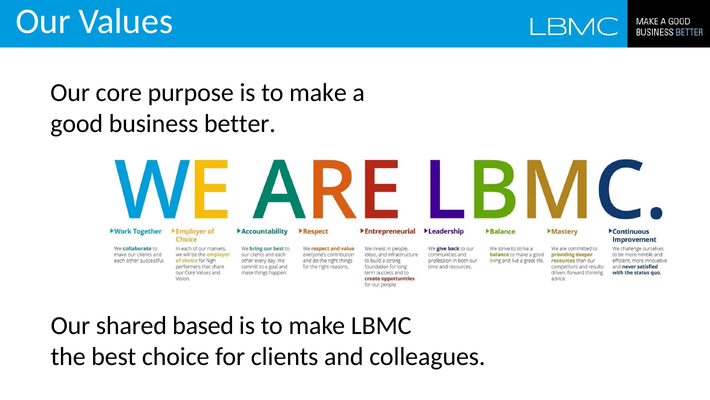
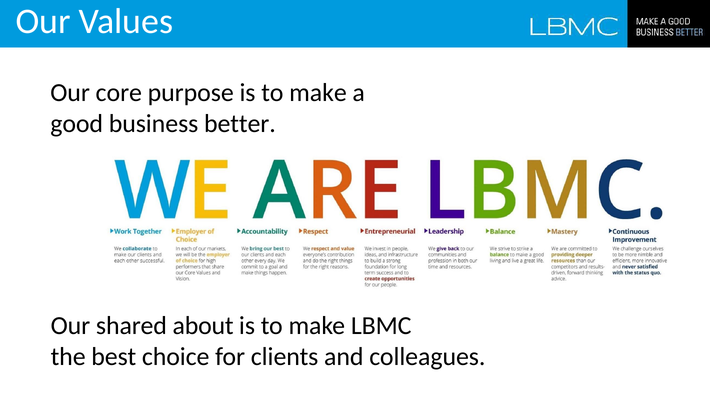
based: based -> about
